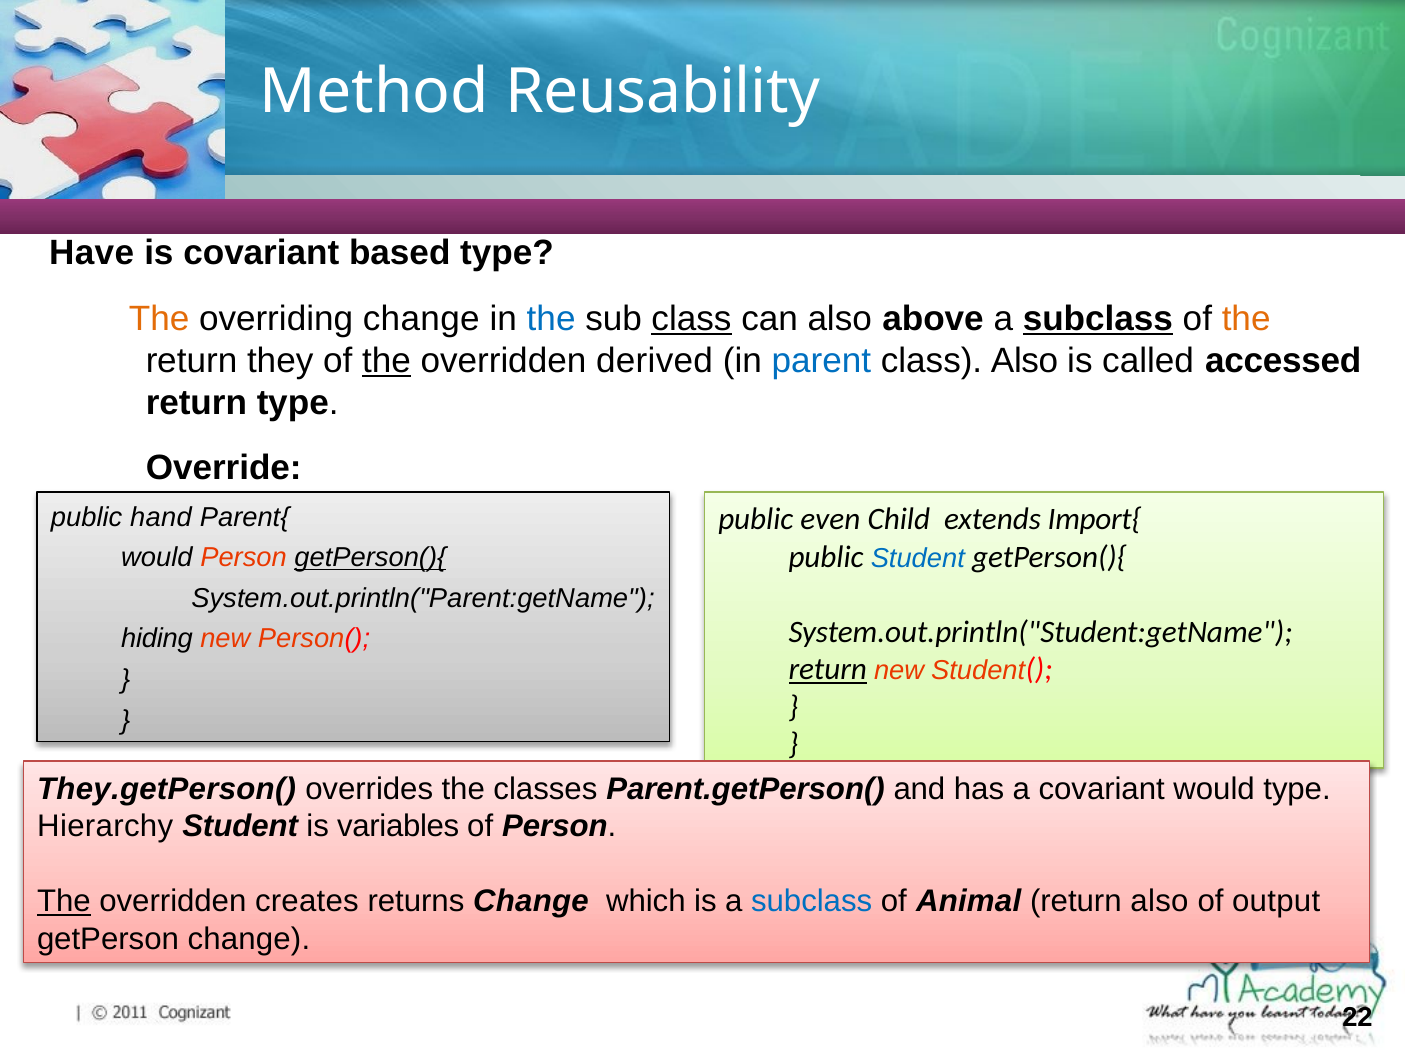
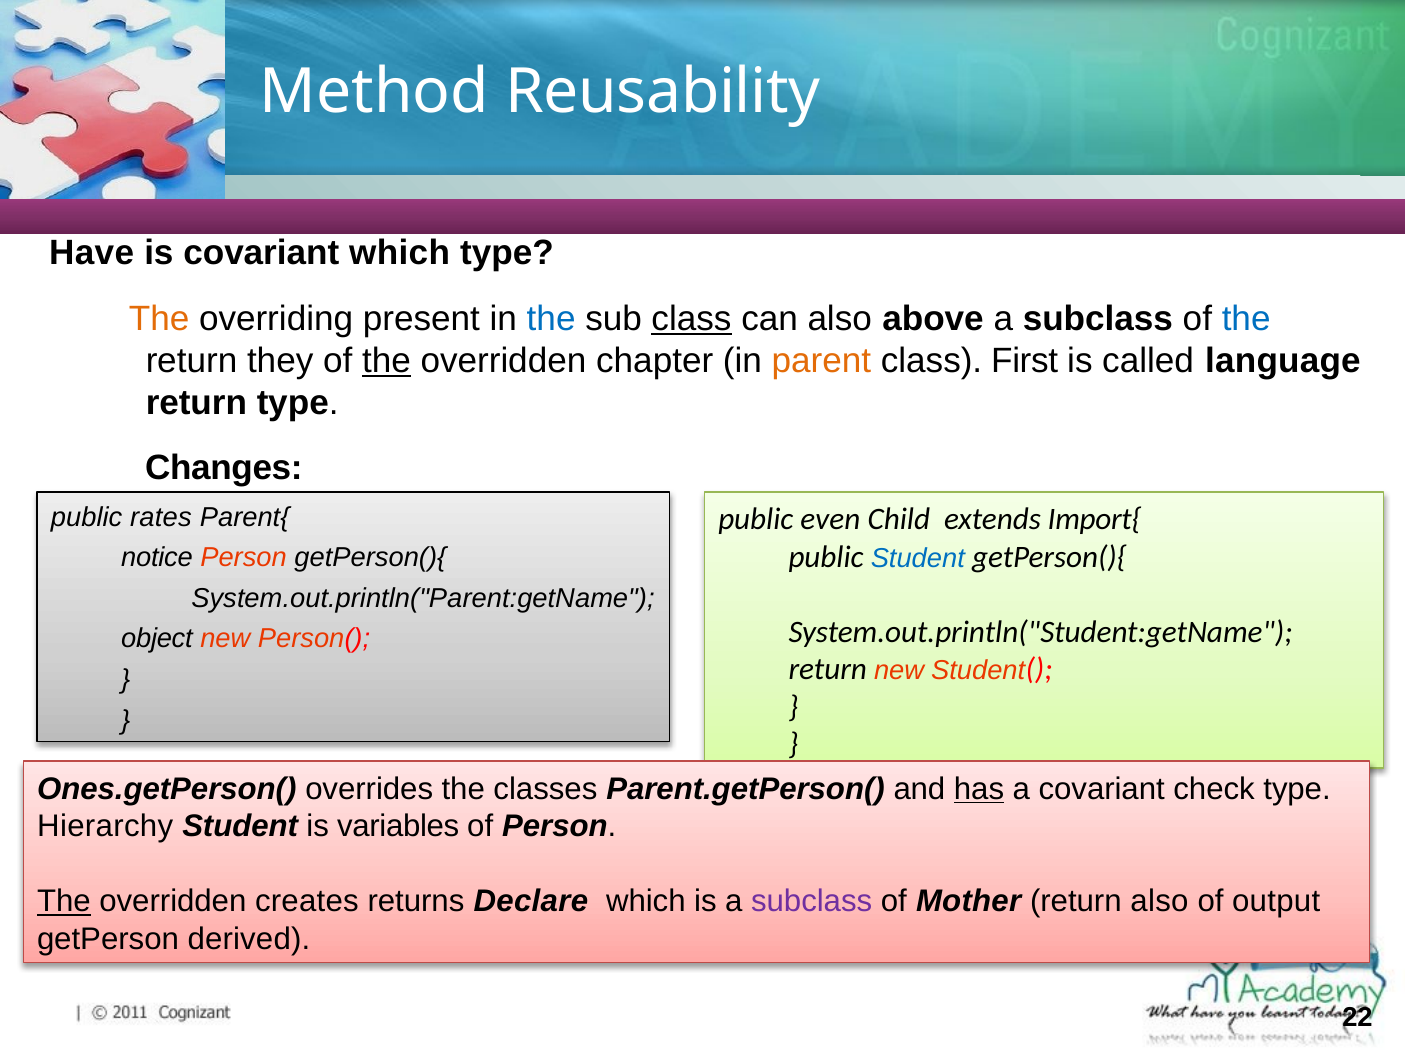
covariant based: based -> which
overriding change: change -> present
subclass at (1098, 318) underline: present -> none
the at (1246, 318) colour: orange -> blue
derived: derived -> chapter
parent colour: blue -> orange
class Also: Also -> First
accessed: accessed -> language
Override: Override -> Changes
hand: hand -> rates
would at (157, 558): would -> notice
getPerson(){ at (370, 558) underline: present -> none
hiding: hiding -> object
return at (828, 669) underline: present -> none
They.getPerson(: They.getPerson( -> Ones.getPerson(
has underline: none -> present
covariant would: would -> check
returns Change: Change -> Declare
subclass at (812, 901) colour: blue -> purple
Animal: Animal -> Mother
getPerson change: change -> derived
